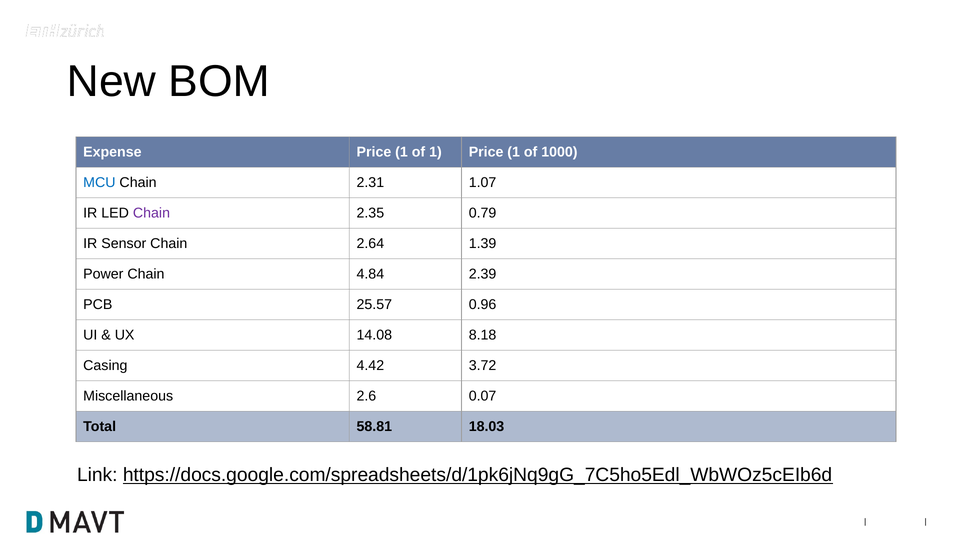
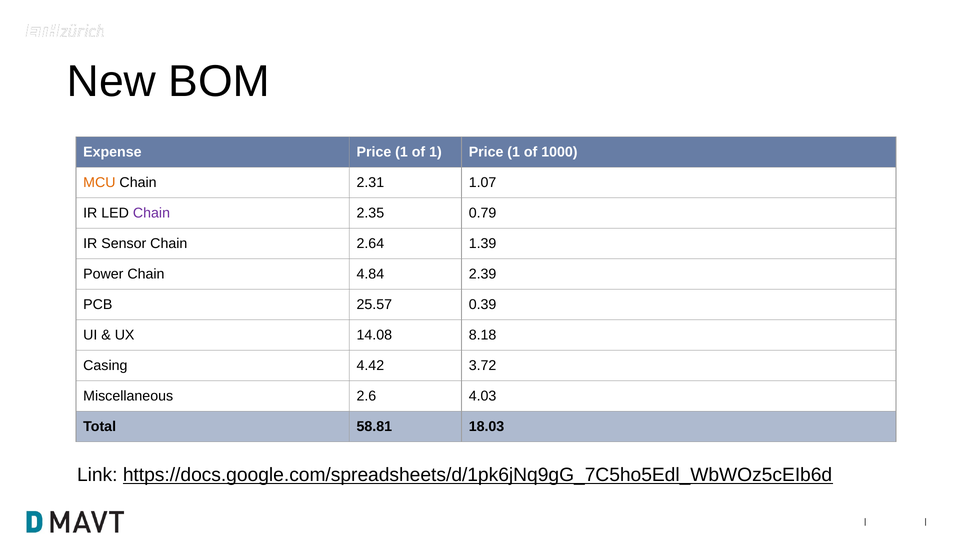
MCU colour: blue -> orange
0.96: 0.96 -> 0.39
0.07: 0.07 -> 4.03
